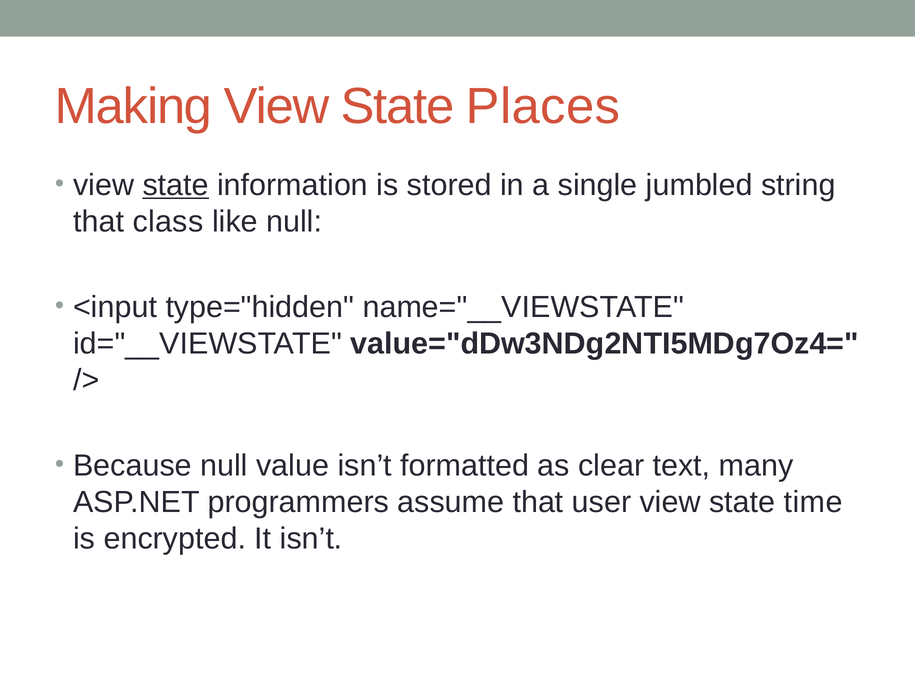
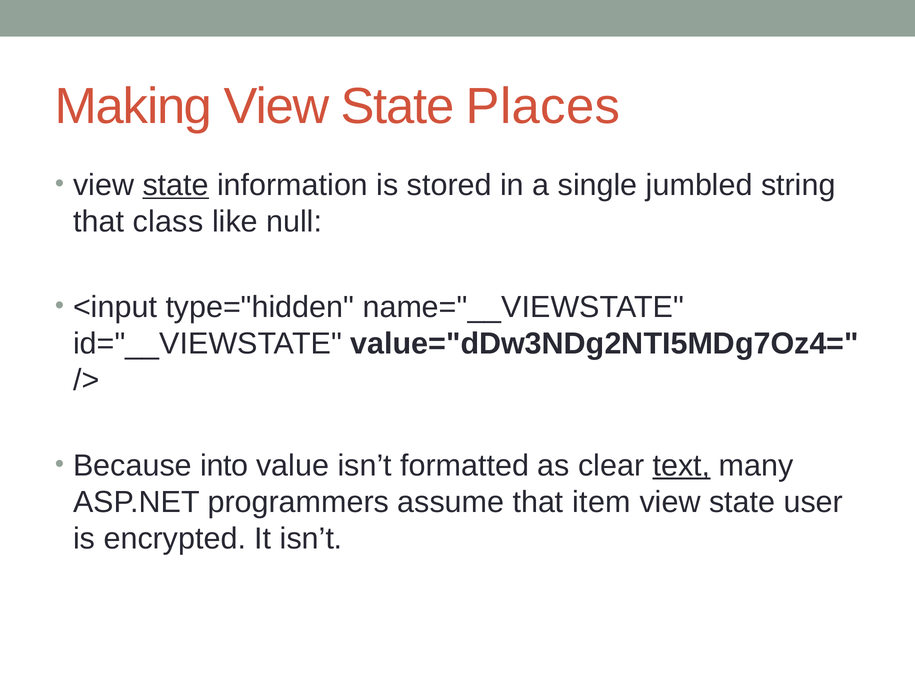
Because null: null -> into
text underline: none -> present
user: user -> item
time: time -> user
